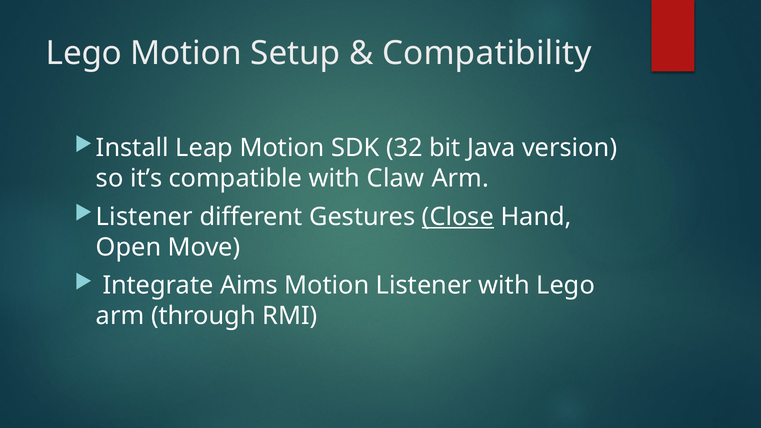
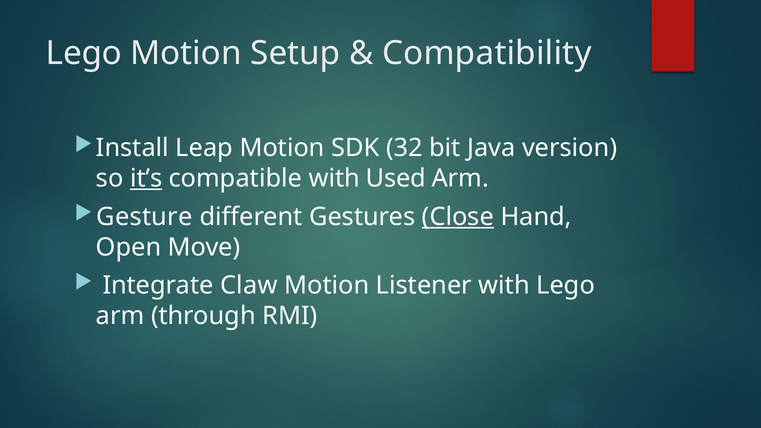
it’s underline: none -> present
Claw: Claw -> Used
Listener at (144, 217): Listener -> Gesture
Aims: Aims -> Claw
